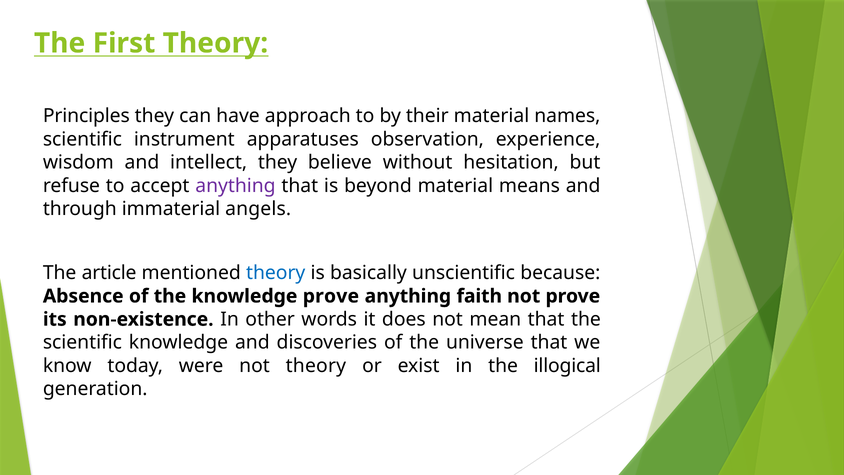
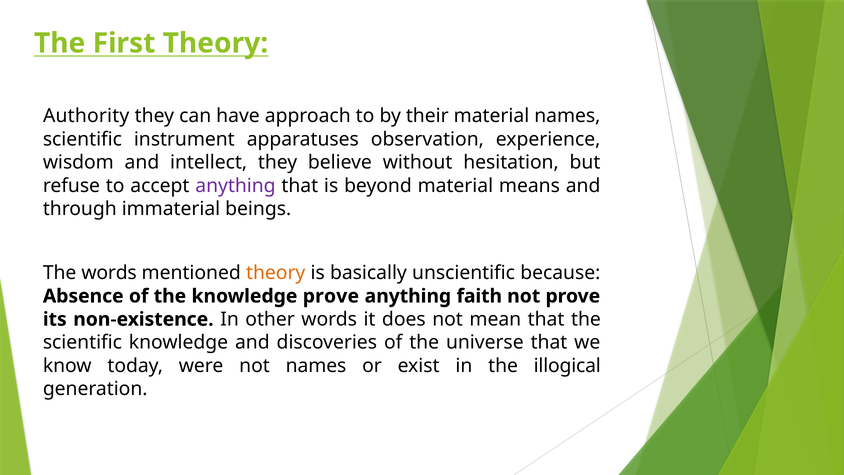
Principles: Principles -> Authority
angels: angels -> beings
The article: article -> words
theory at (276, 273) colour: blue -> orange
not theory: theory -> names
